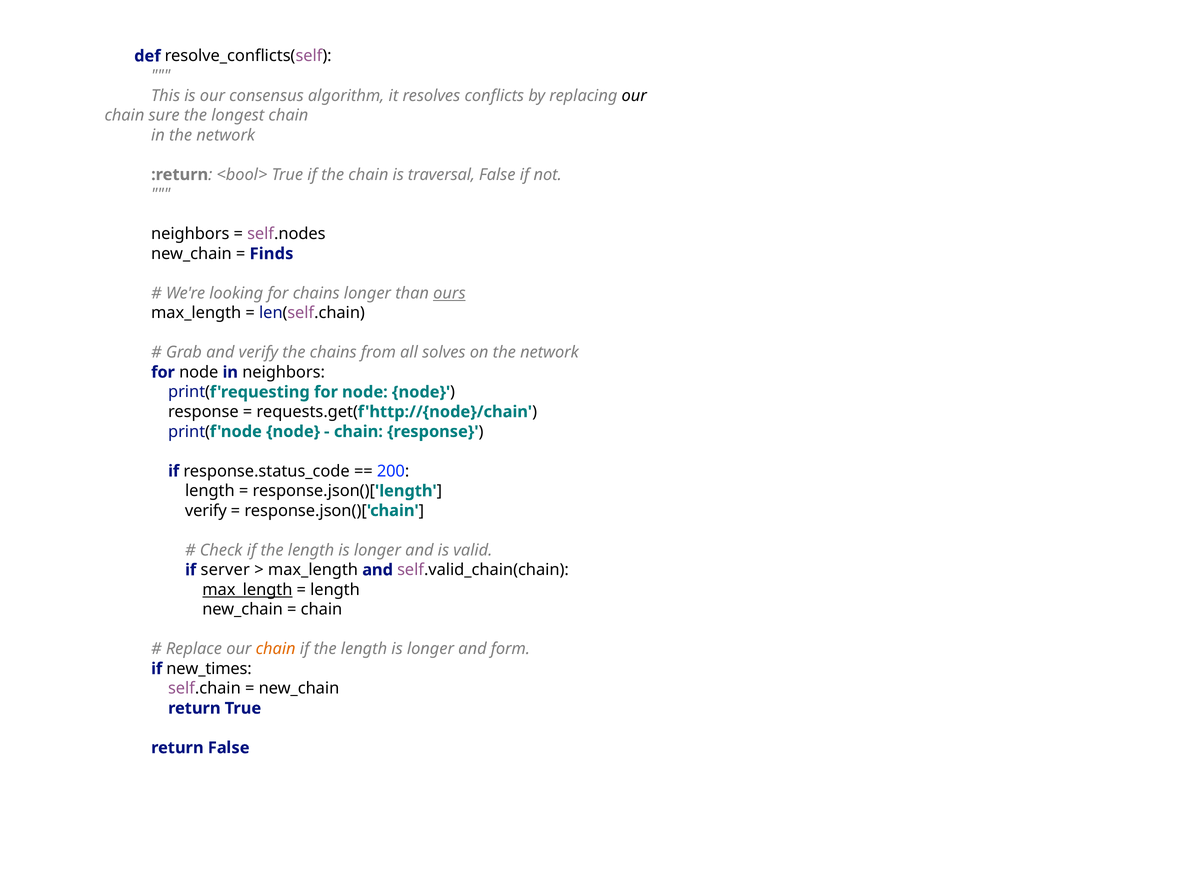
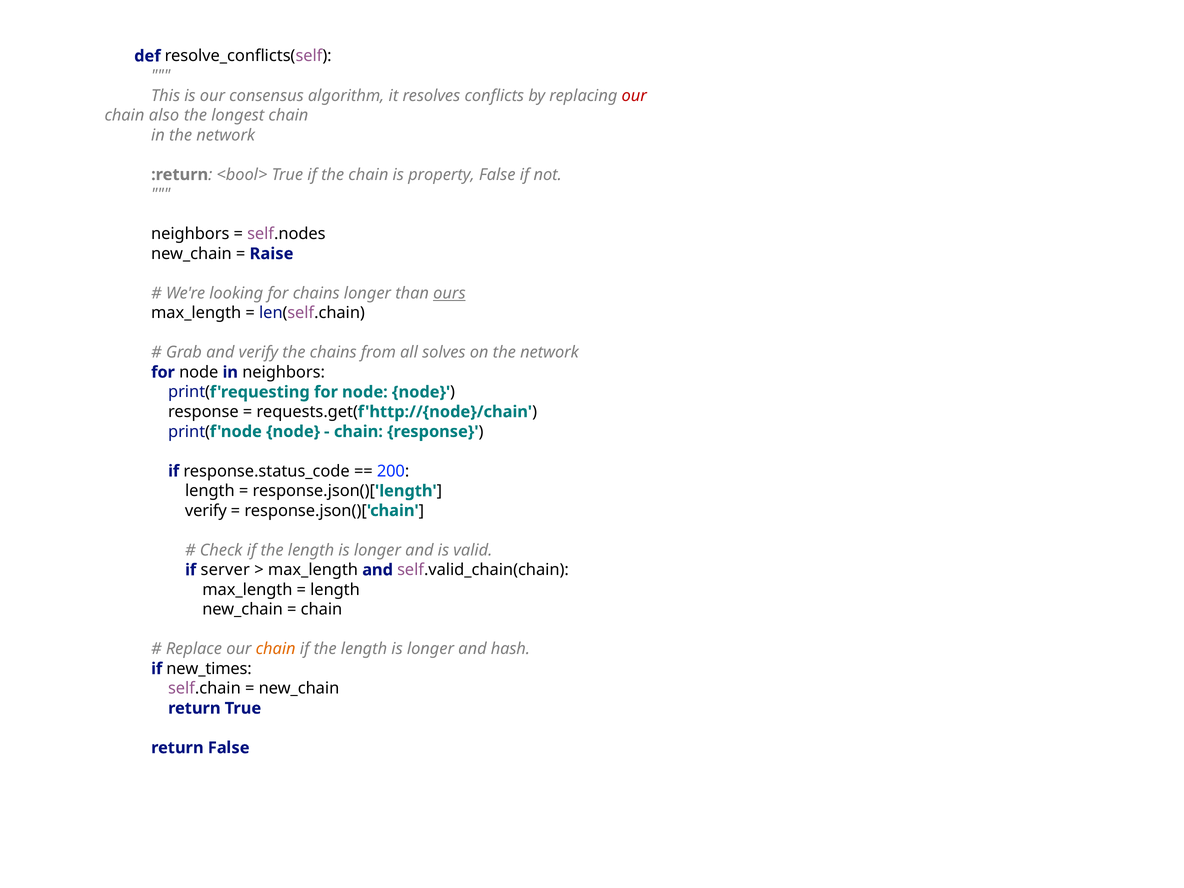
our at (634, 96) colour: black -> red
sure: sure -> also
traversal: traversal -> property
Finds: Finds -> Raise
max_length at (247, 590) underline: present -> none
form: form -> hash
